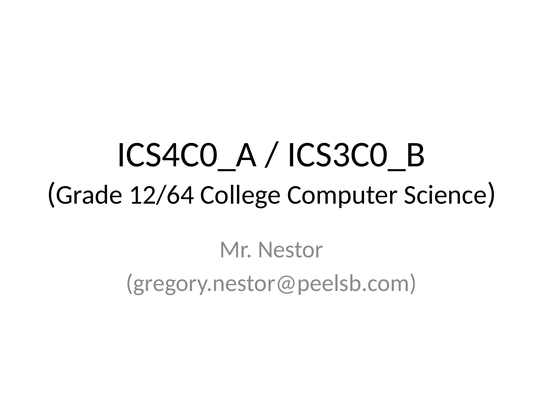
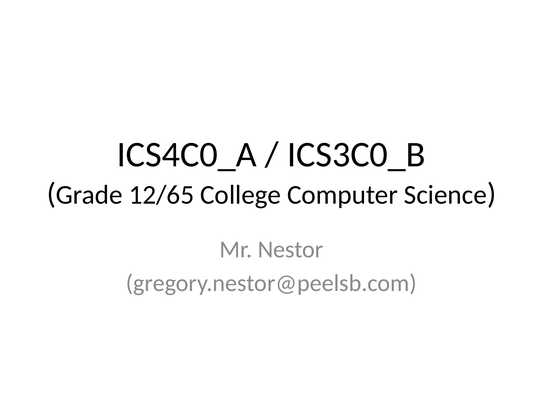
12/64: 12/64 -> 12/65
